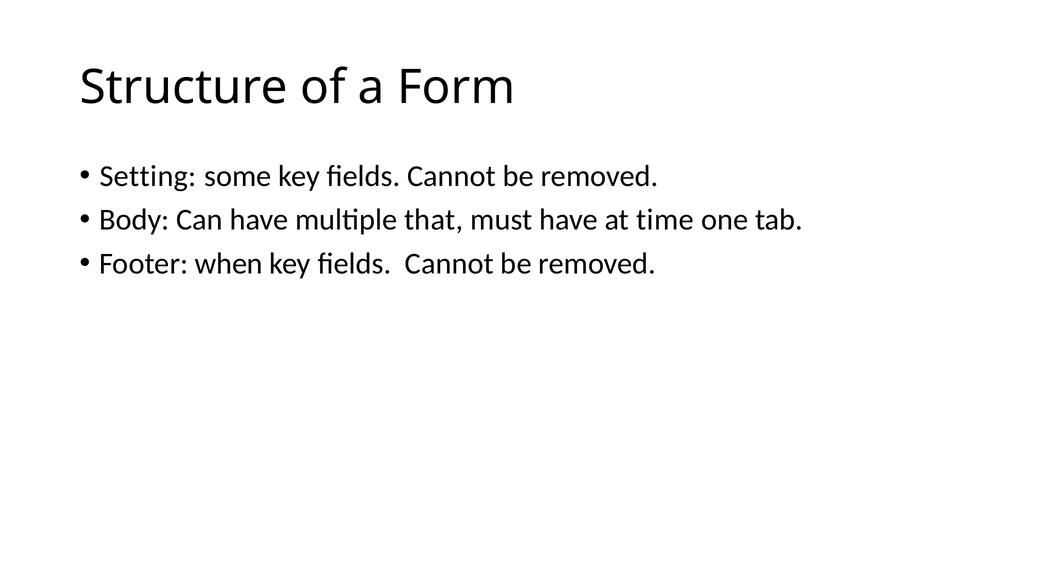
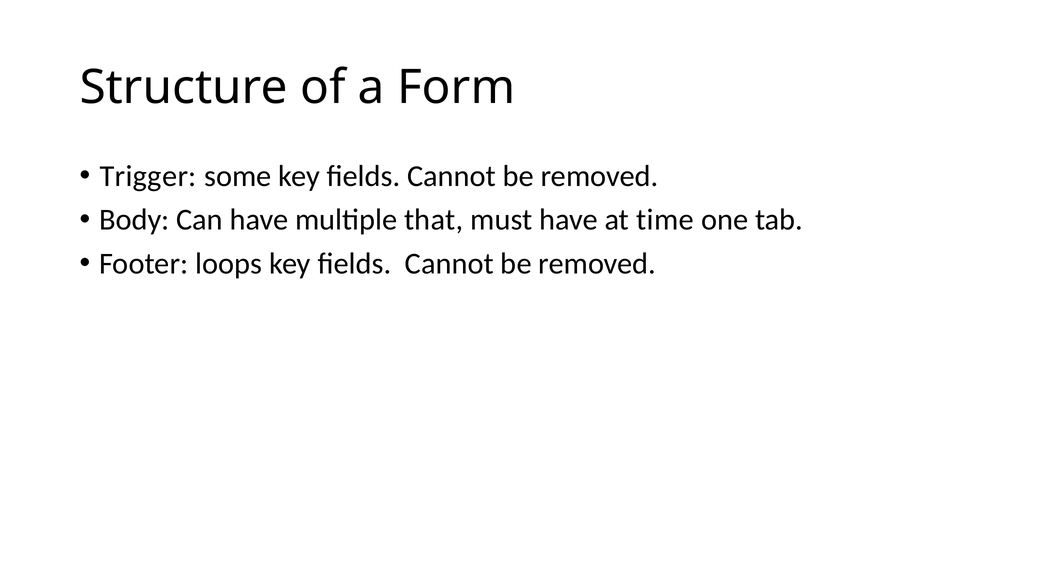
Setting: Setting -> Trigger
when: when -> loops
